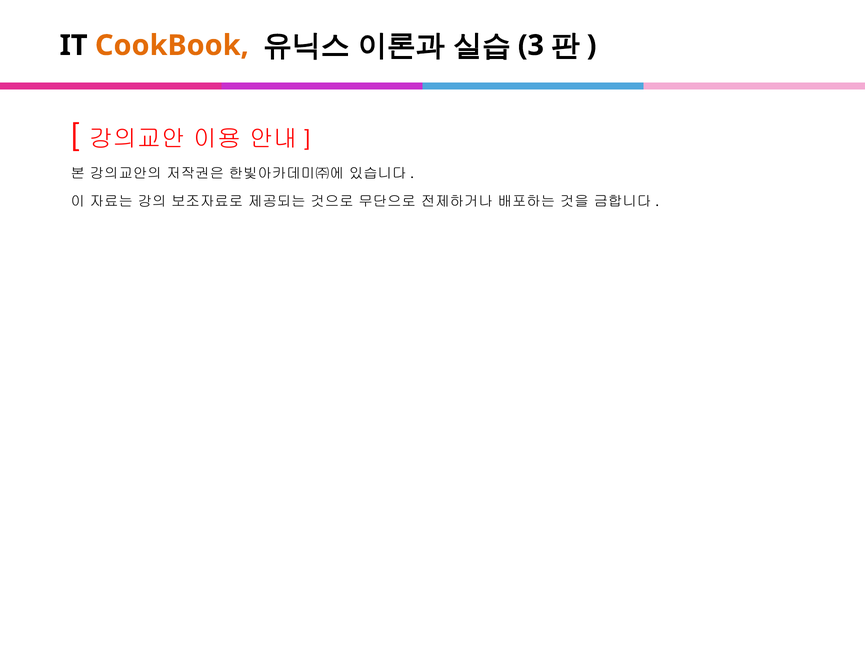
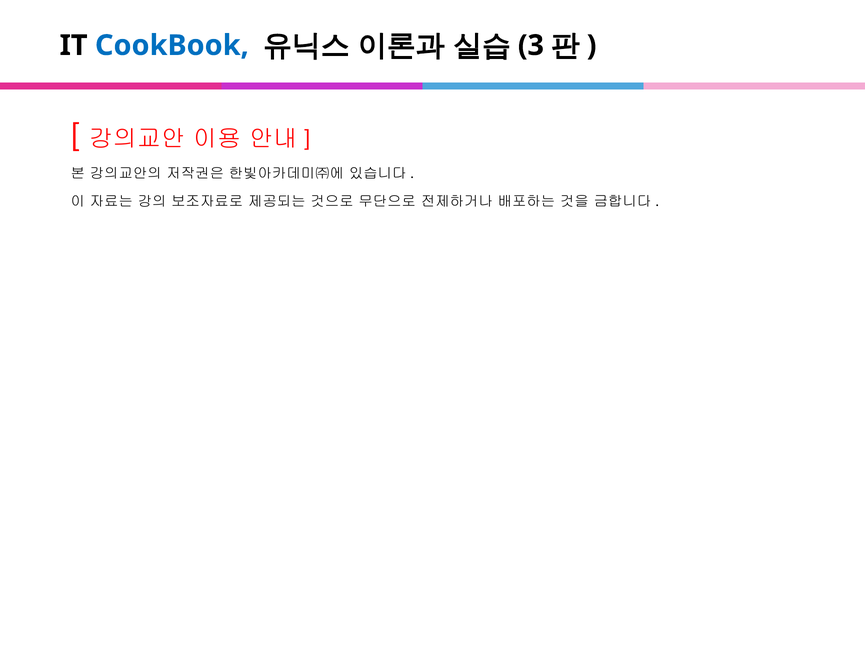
CookBook colour: orange -> blue
